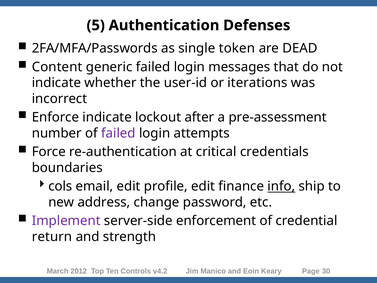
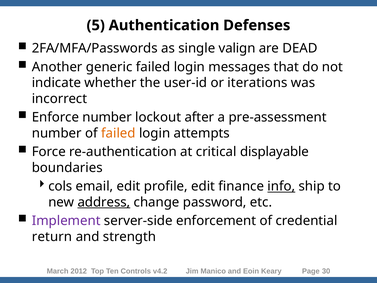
token: token -> valign
Content: Content -> Another
Enforce indicate: indicate -> number
failed at (118, 133) colour: purple -> orange
credentials: credentials -> displayable
address underline: none -> present
